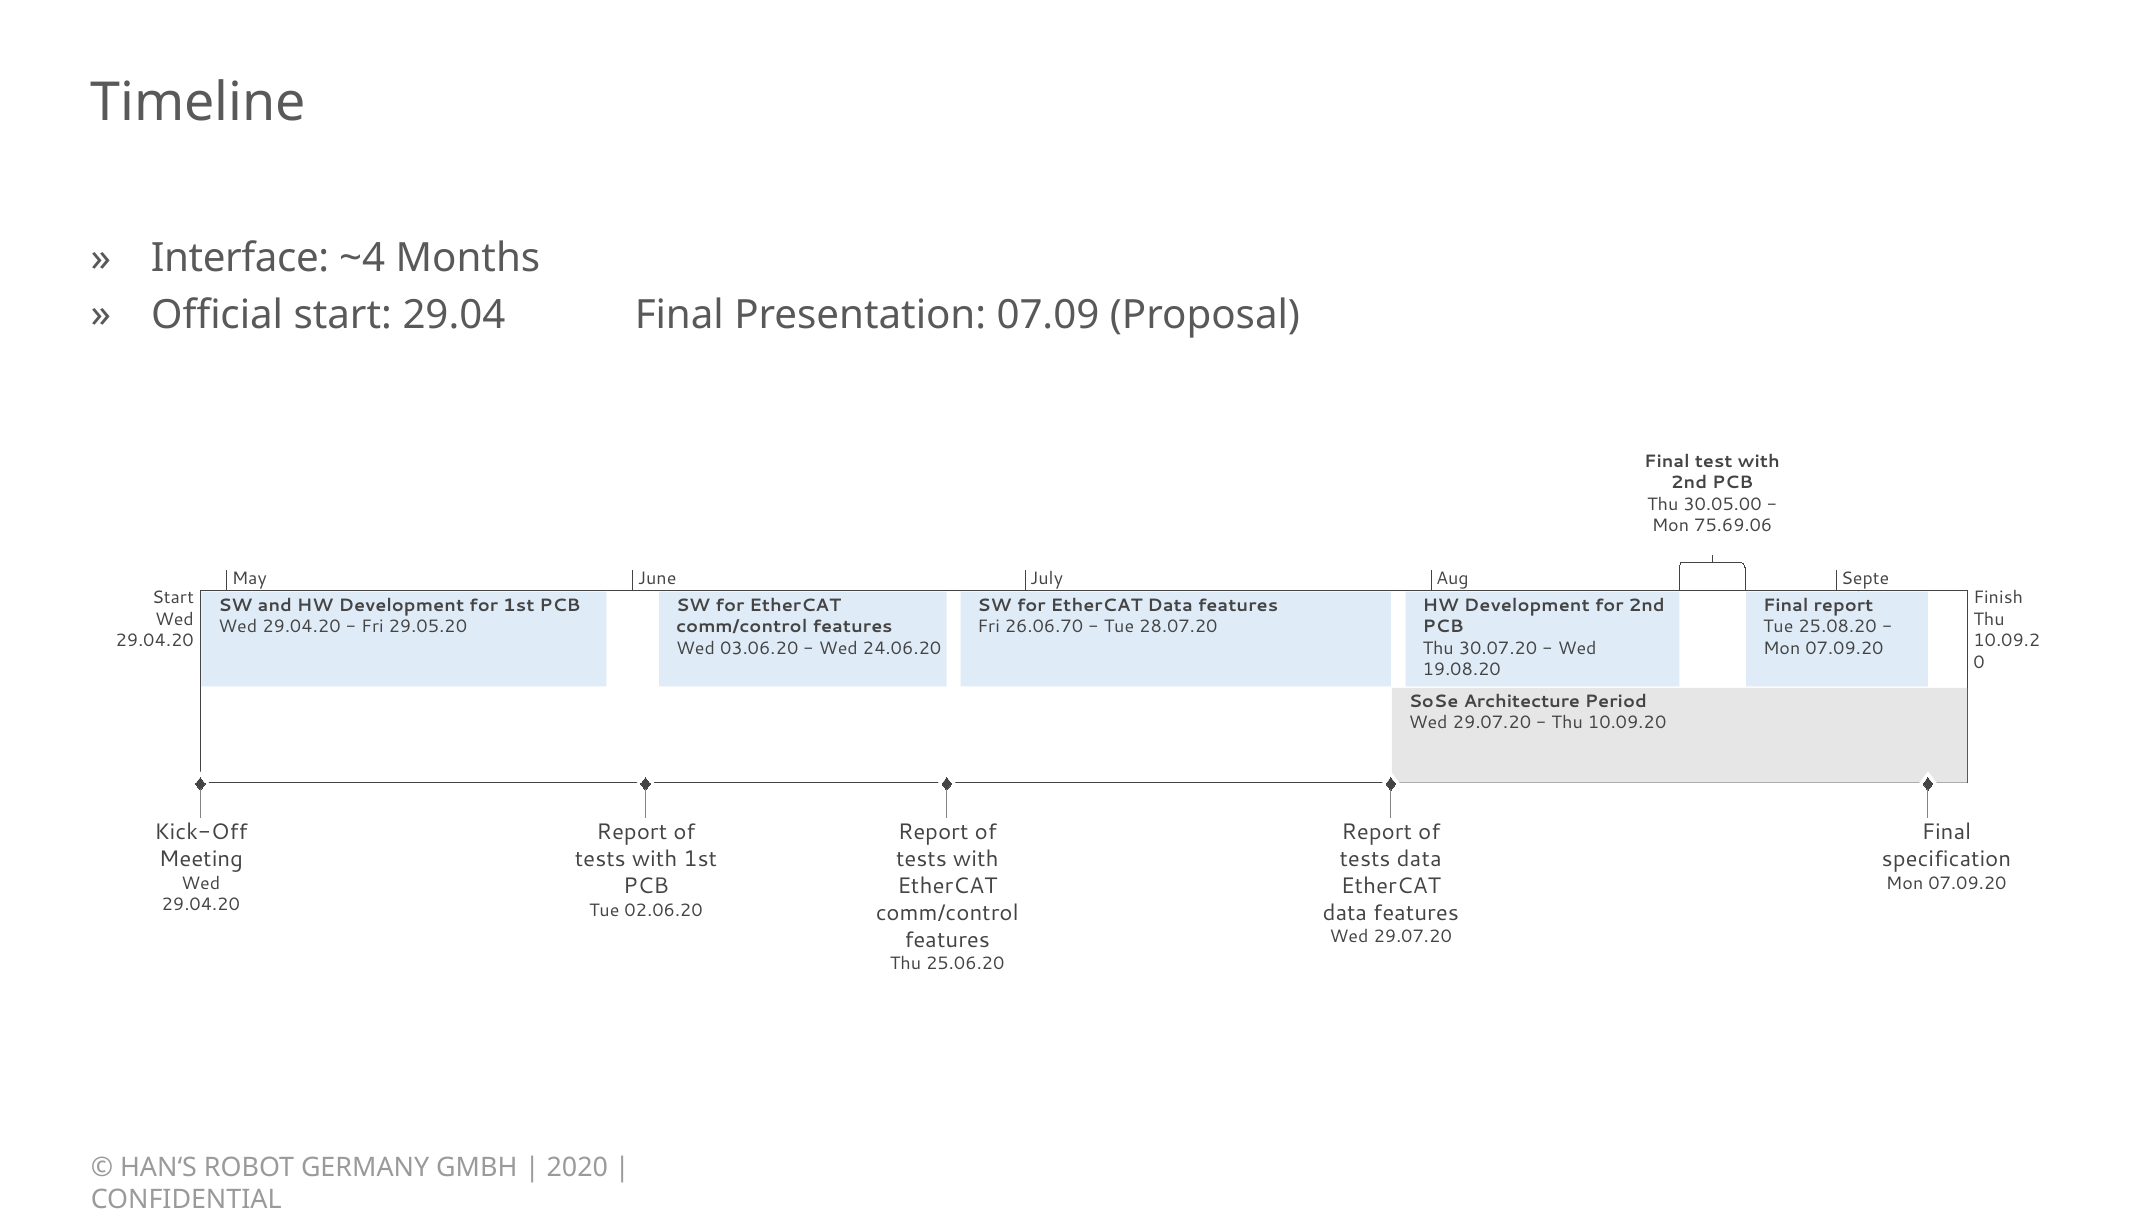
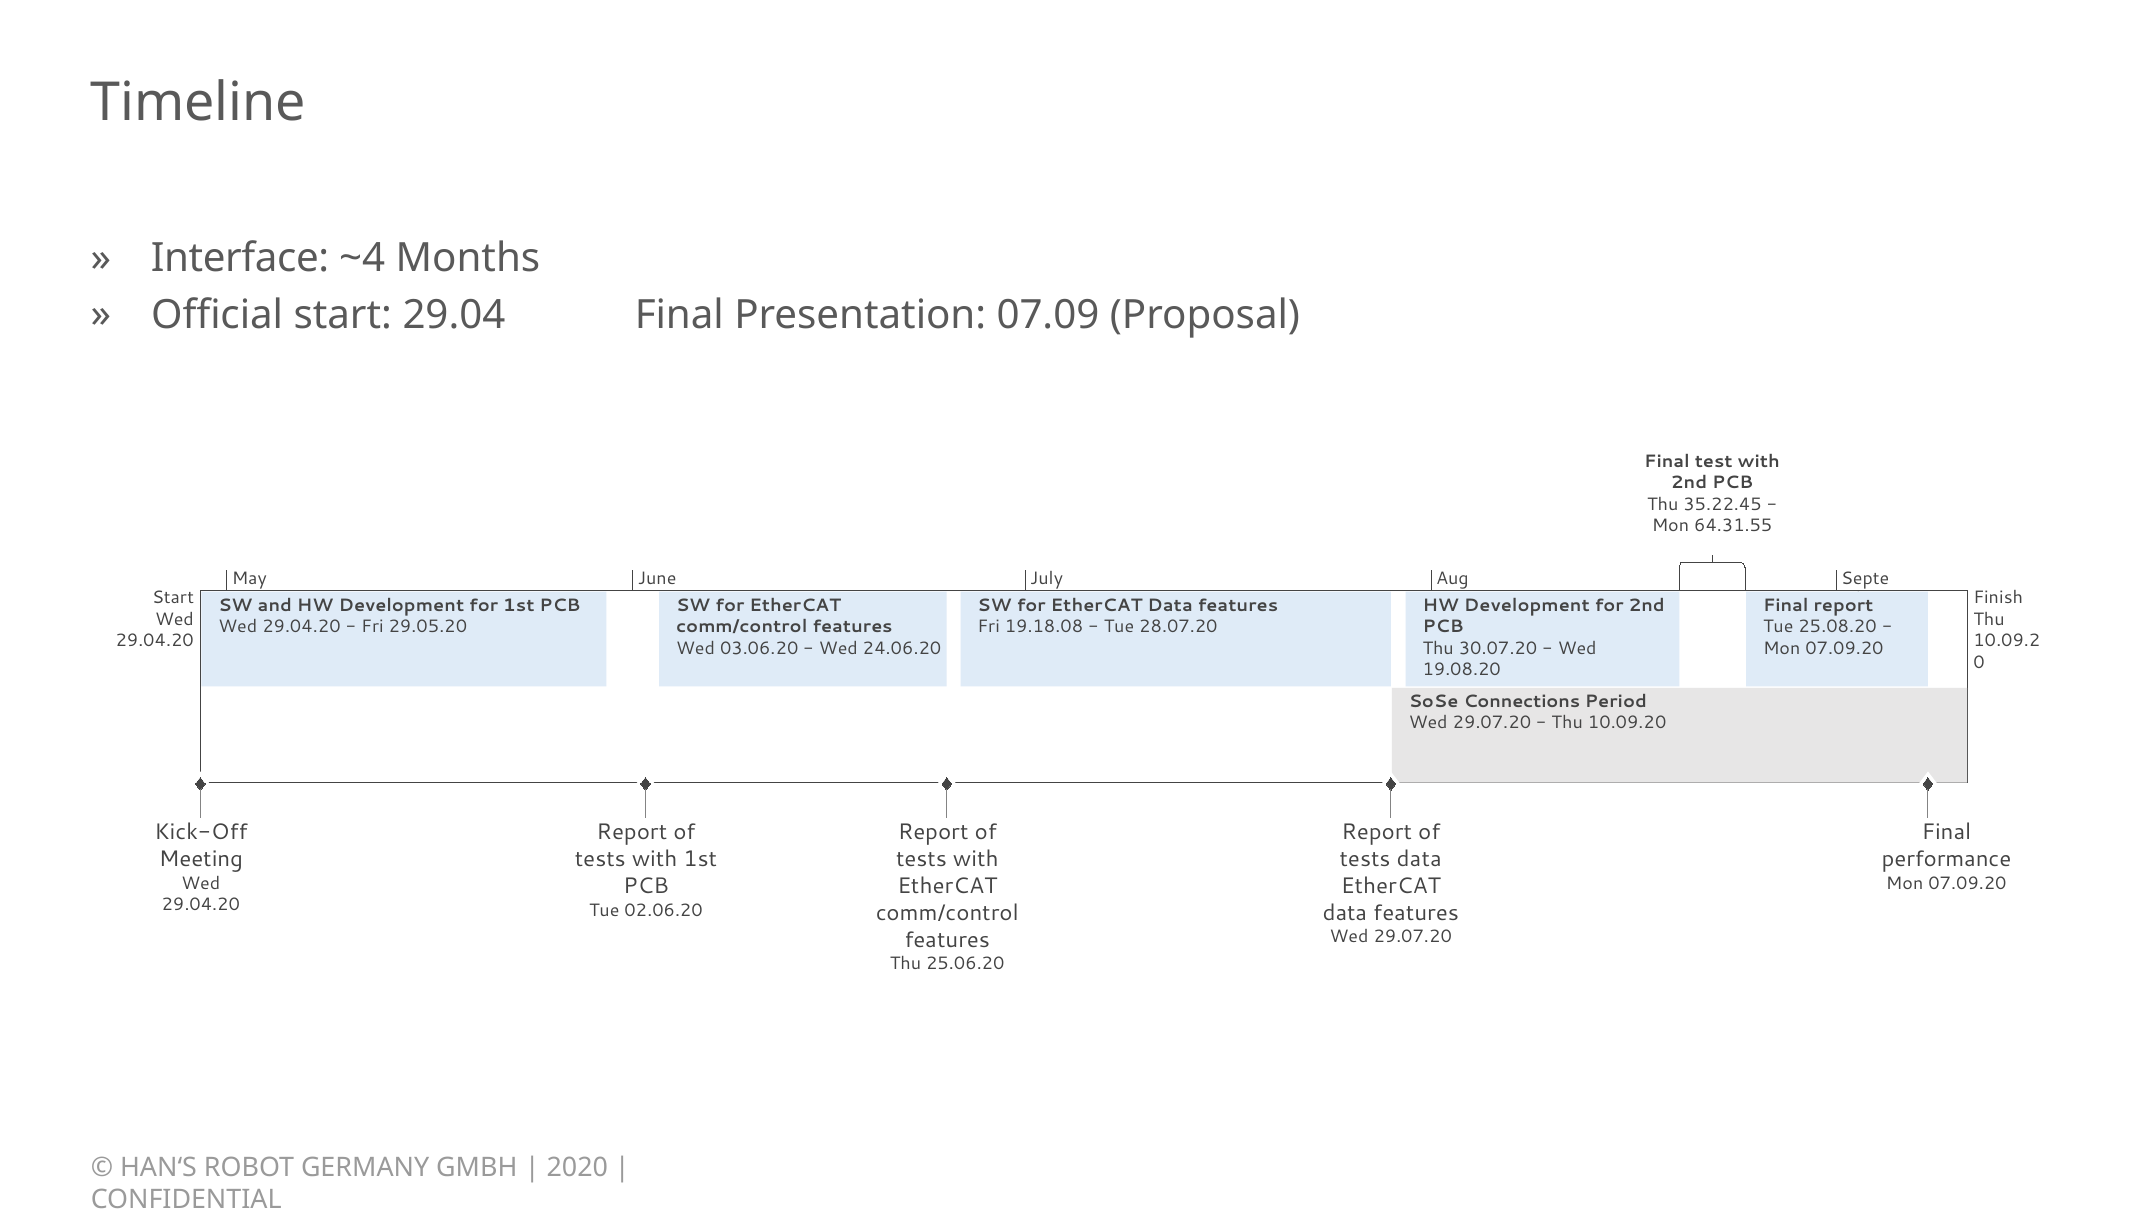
30.05.00: 30.05.00 -> 35.22.45
75.69.06: 75.69.06 -> 64.31.55
26.06.70: 26.06.70 -> 19.18.08
Architecture: Architecture -> Connections
specification: specification -> performance
